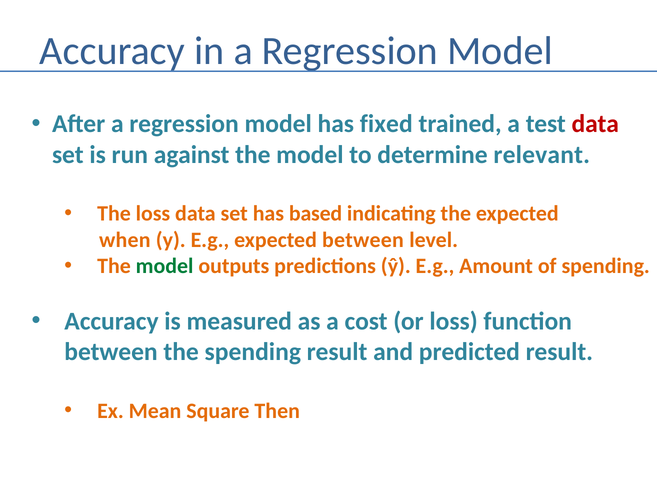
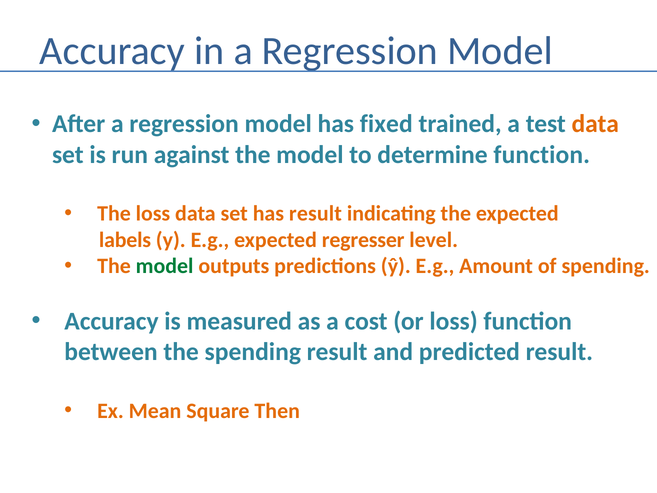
data at (595, 124) colour: red -> orange
determine relevant: relevant -> function
has based: based -> result
when: when -> labels
expected between: between -> regresser
